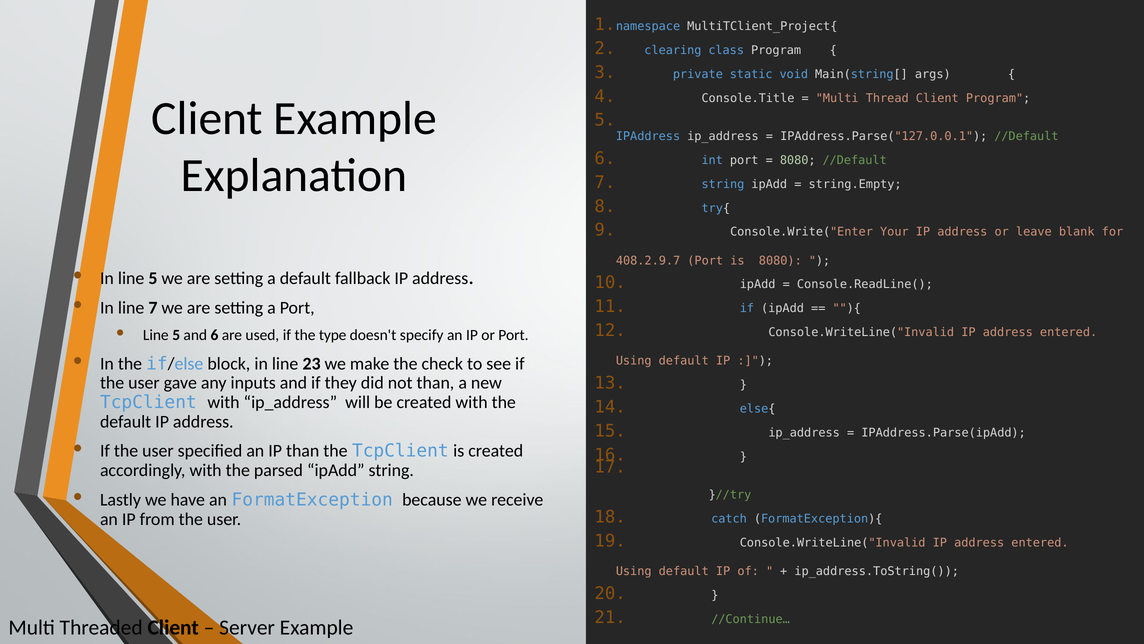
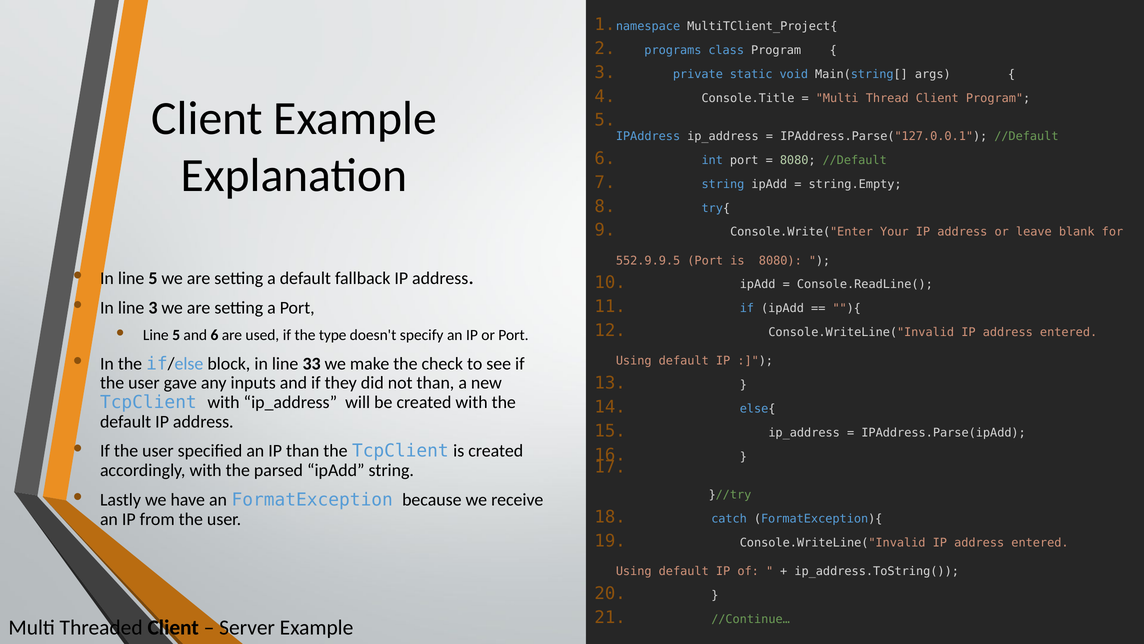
clearing: clearing -> programs
408.2.9.7: 408.2.9.7 -> 552.9.9.5
line 7: 7 -> 3
23: 23 -> 33
